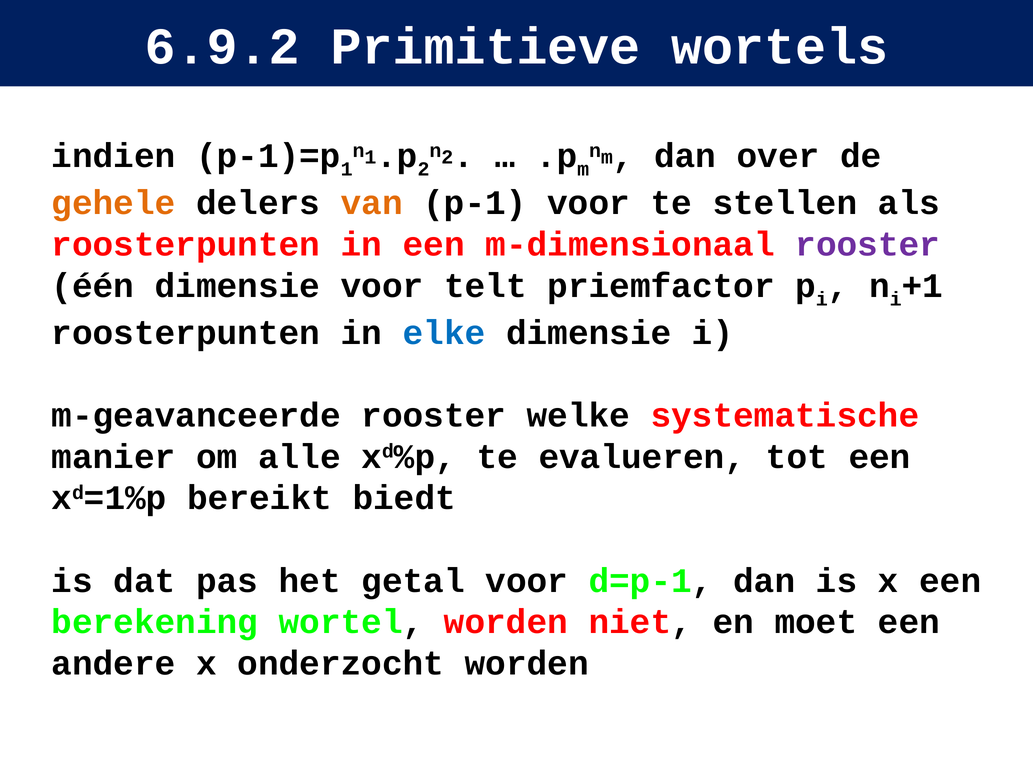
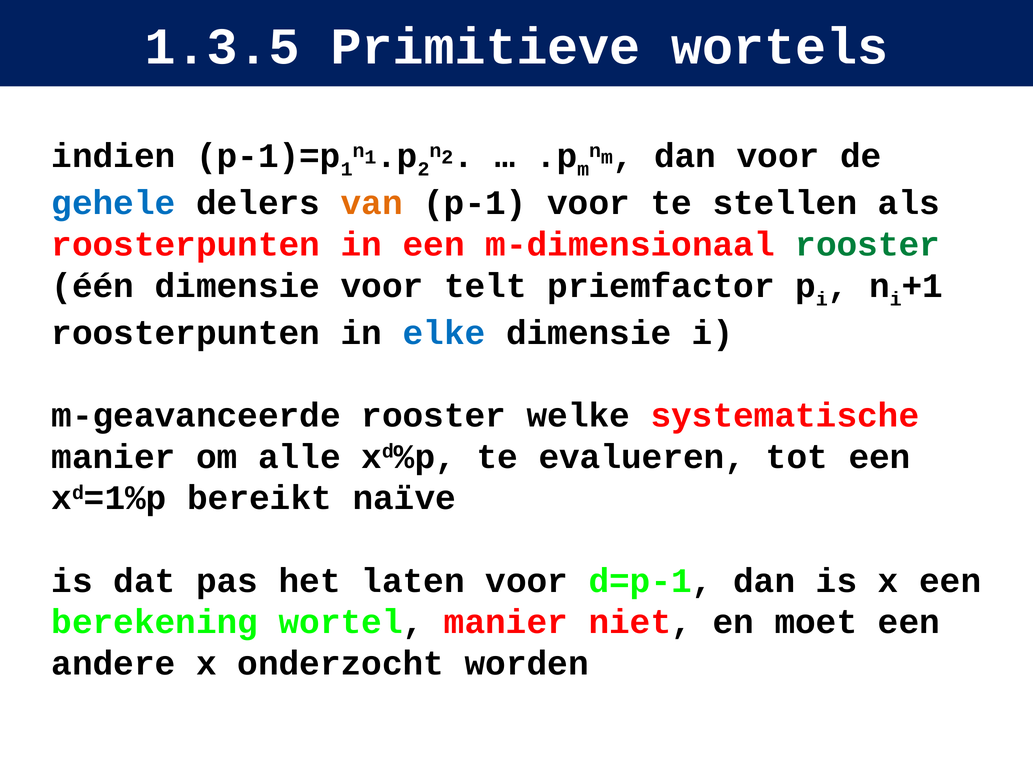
6.9.2: 6.9.2 -> 1.3.5
dan over: over -> voor
gehele colour: orange -> blue
rooster at (868, 244) colour: purple -> green
biedt: biedt -> naïve
getal: getal -> laten
wortel worden: worden -> manier
